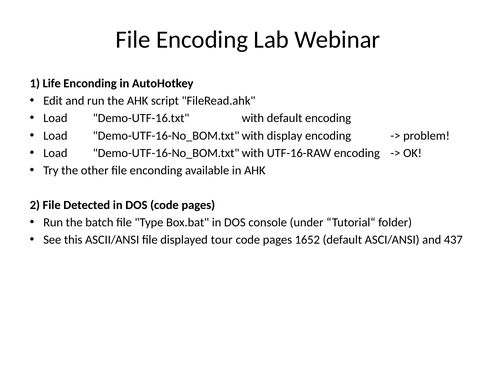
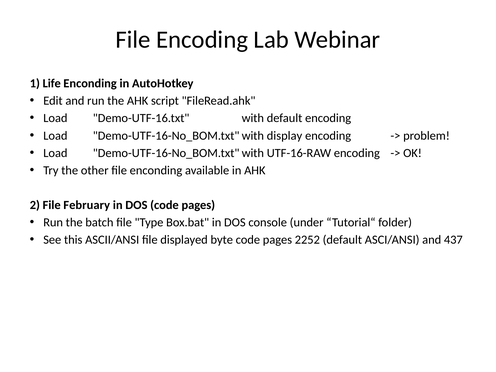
Detected: Detected -> February
tour: tour -> byte
1652: 1652 -> 2252
